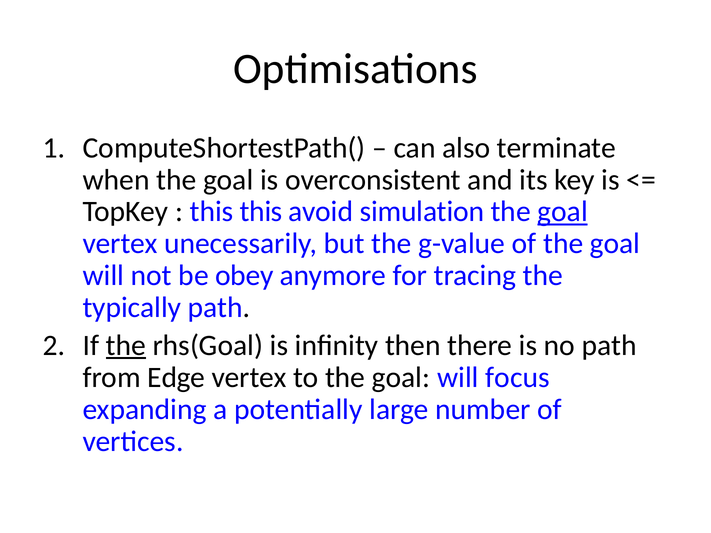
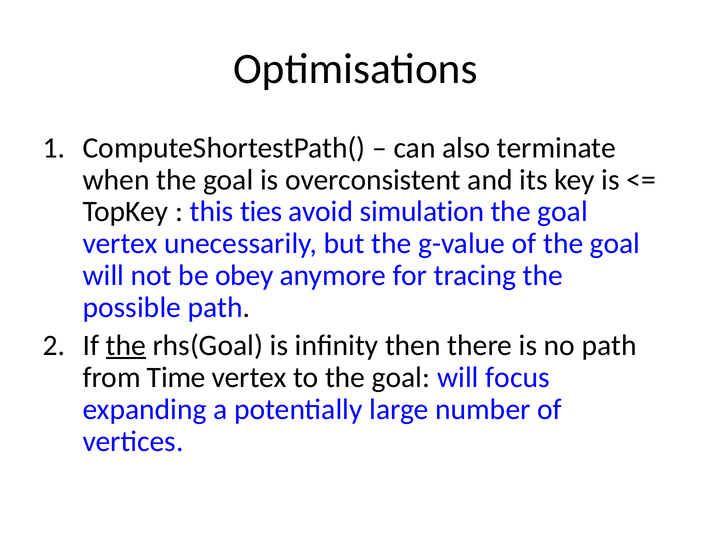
this this: this -> ties
goal at (563, 212) underline: present -> none
typically: typically -> possible
Edge: Edge -> Time
